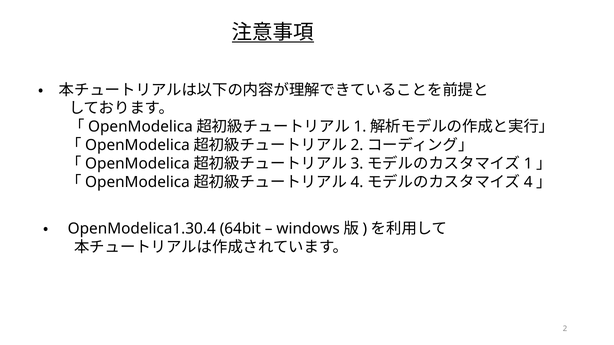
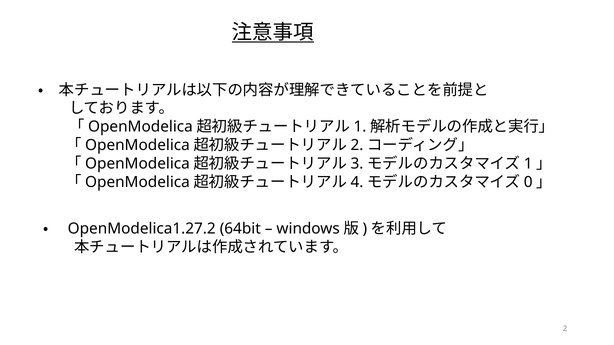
4 at (528, 182): 4 -> 0
OpenModelica1.30.4: OpenModelica1.30.4 -> OpenModelica1.27.2
